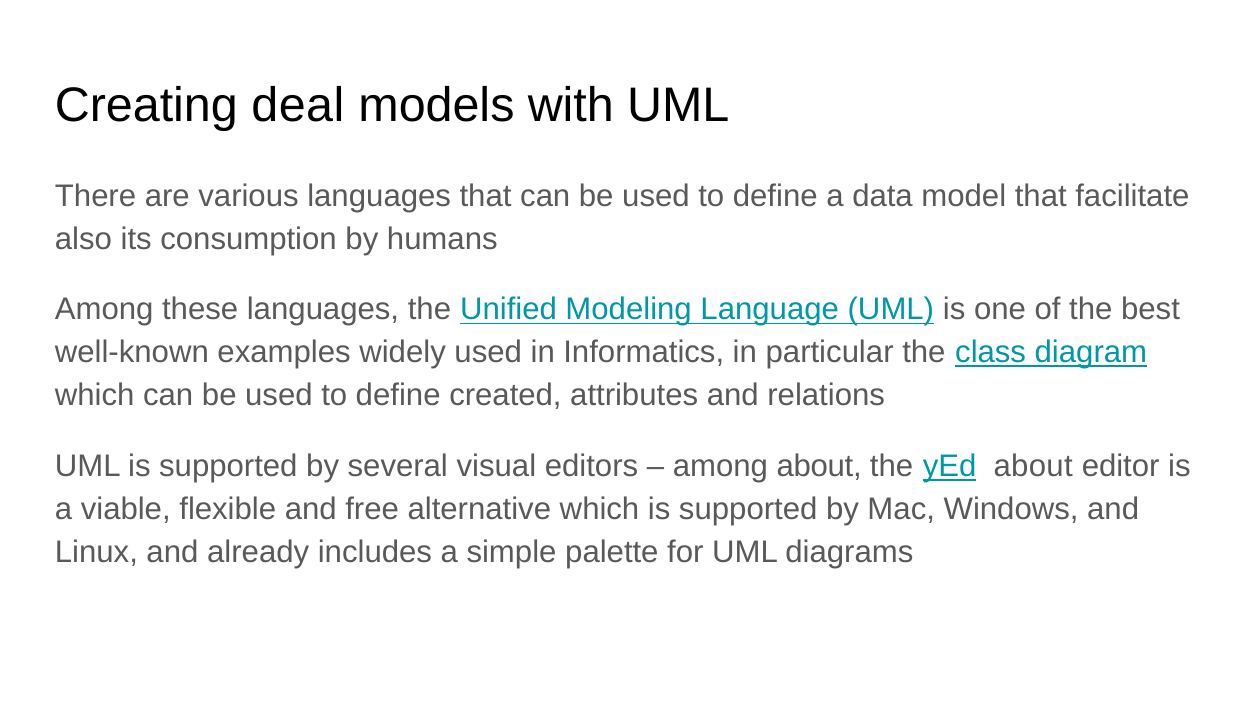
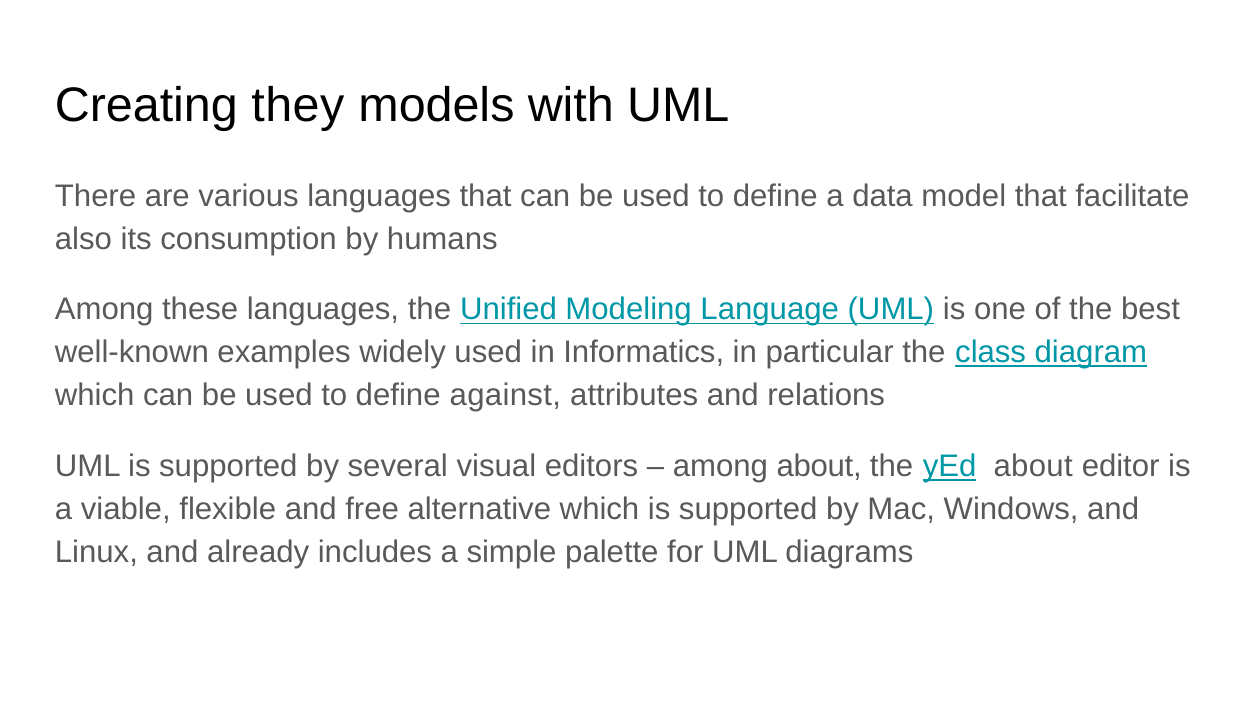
deal: deal -> they
created: created -> against
